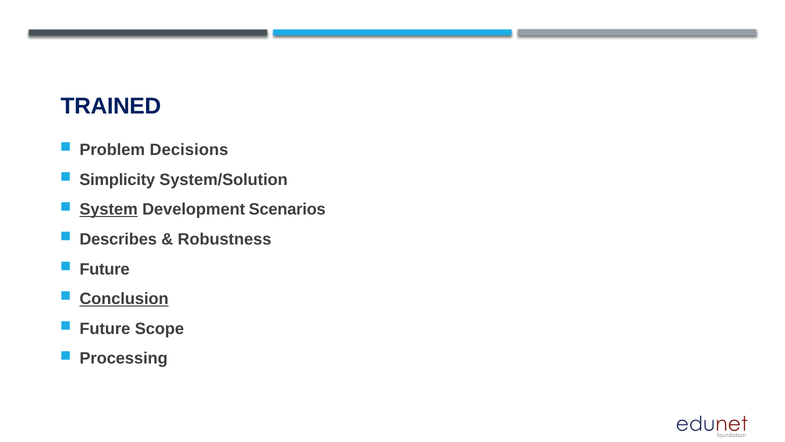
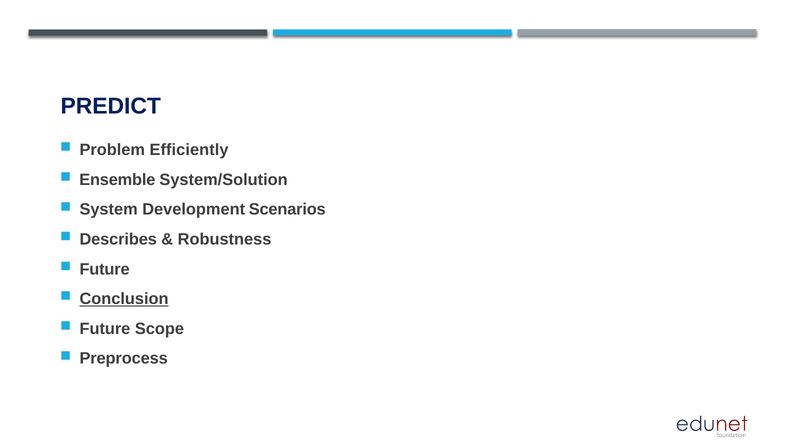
TRAINED: TRAINED -> PREDICT
Decisions: Decisions -> Efficiently
Simplicity: Simplicity -> Ensemble
System underline: present -> none
Processing: Processing -> Preprocess
